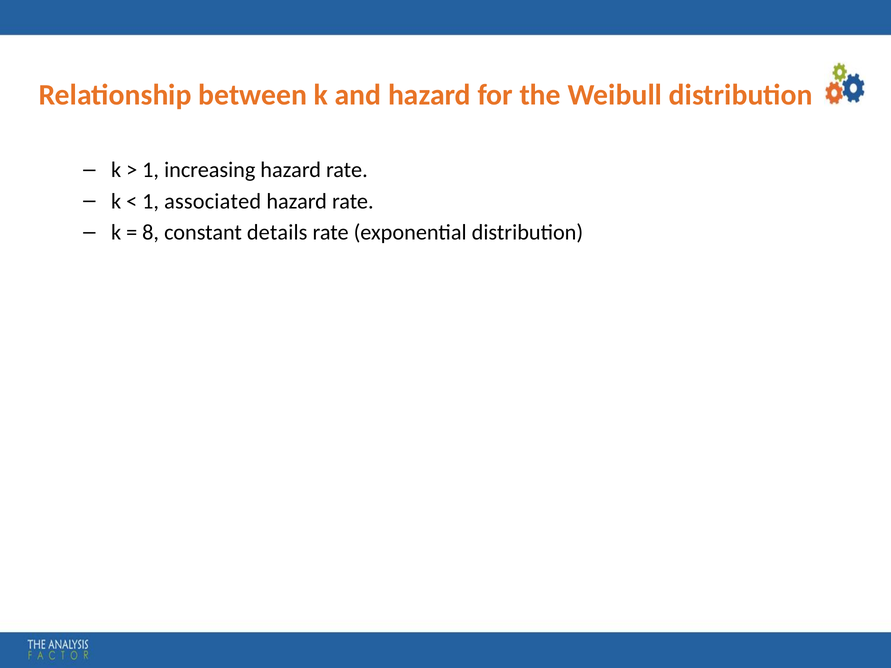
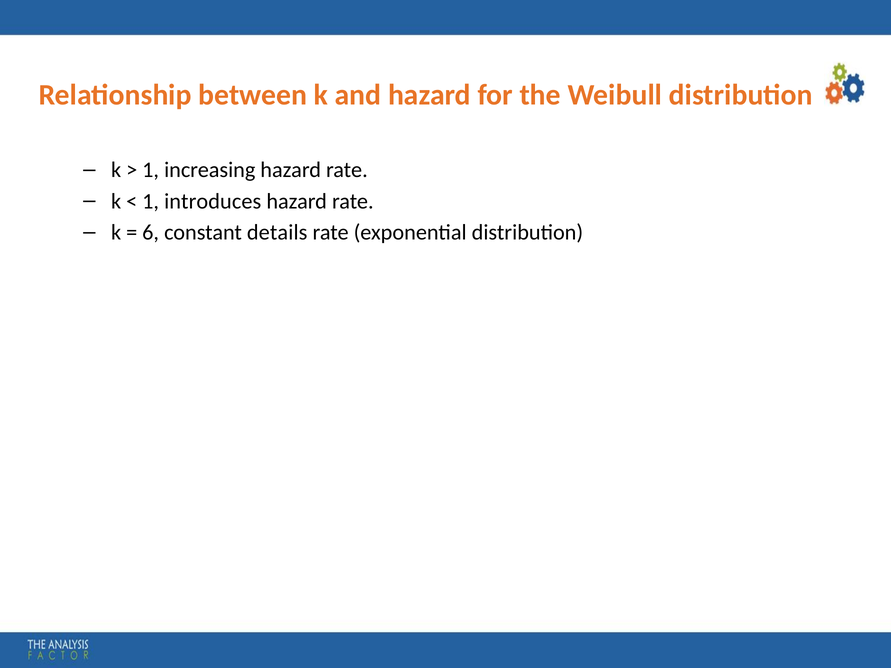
associated: associated -> introduces
8: 8 -> 6
